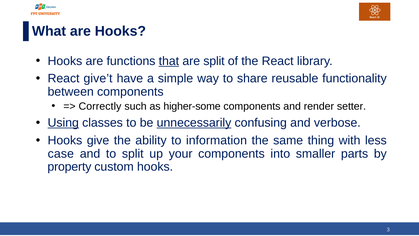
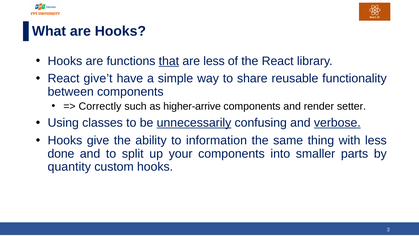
are split: split -> less
higher-some: higher-some -> higher-arrive
Using underline: present -> none
verbose underline: none -> present
case: case -> done
property: property -> quantity
